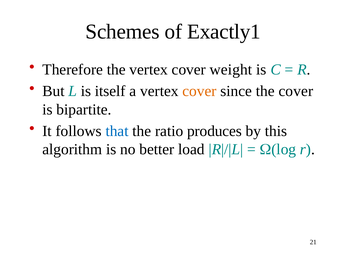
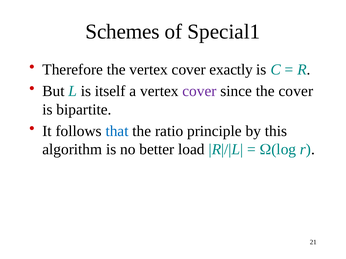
Exactly1: Exactly1 -> Special1
weight: weight -> exactly
cover at (199, 91) colour: orange -> purple
produces: produces -> principle
